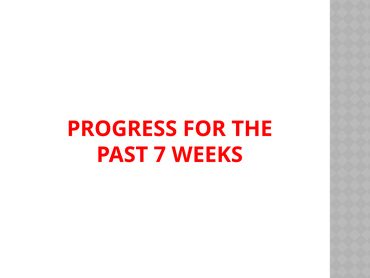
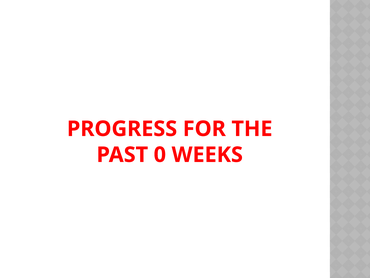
7: 7 -> 0
